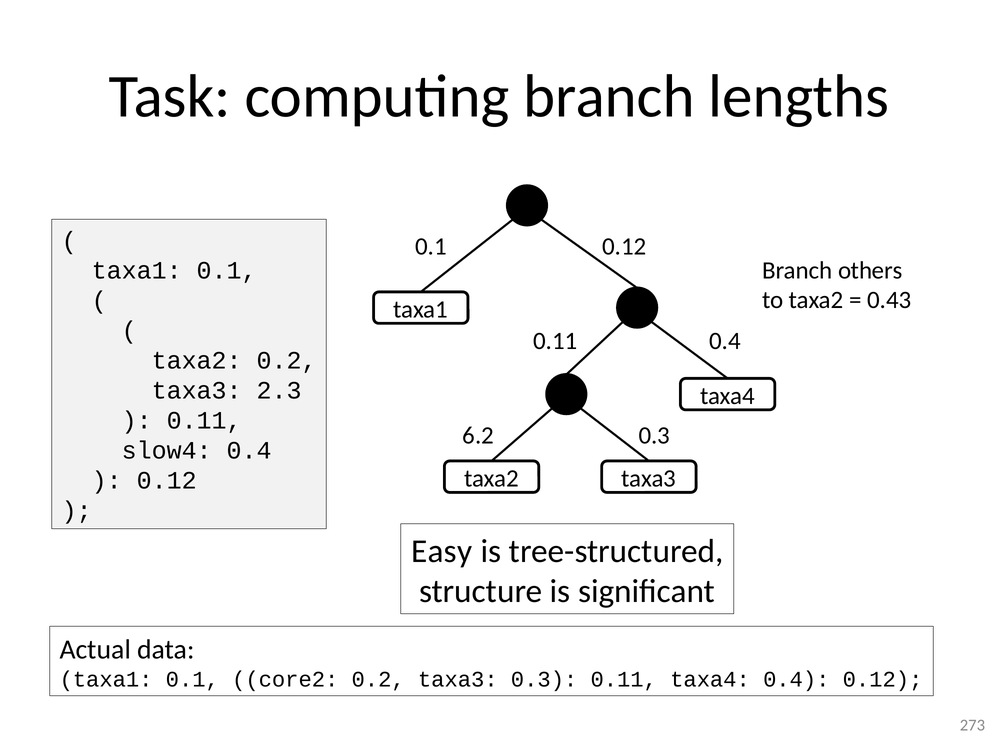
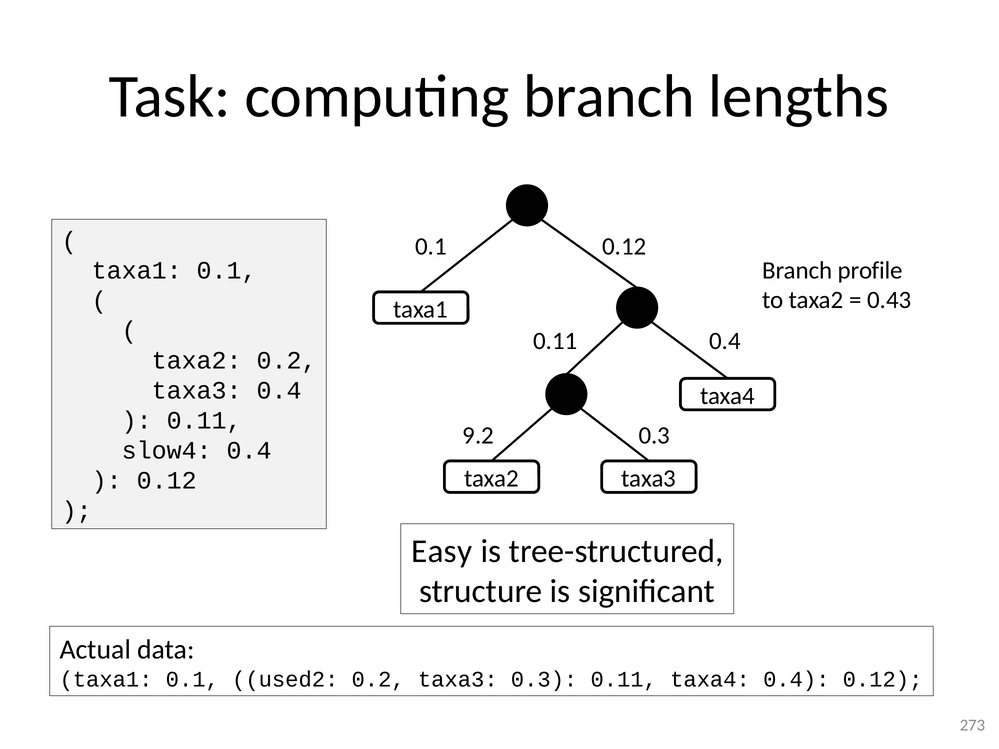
others: others -> profile
taxa3 2.3: 2.3 -> 0.4
6.2: 6.2 -> 9.2
core2: core2 -> used2
